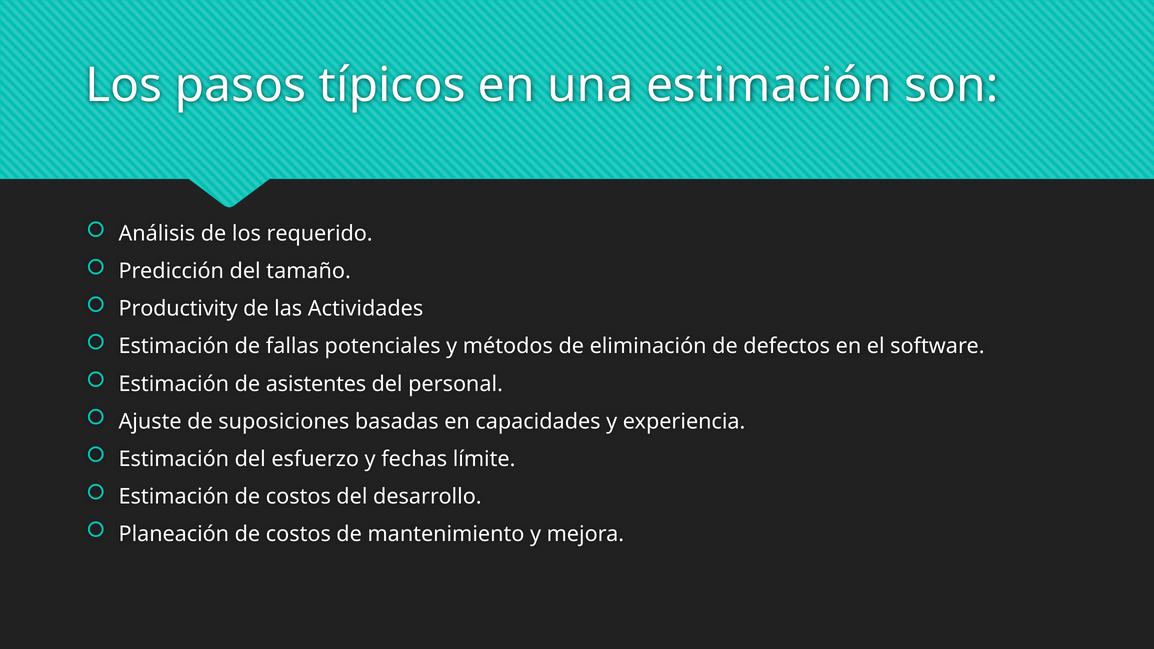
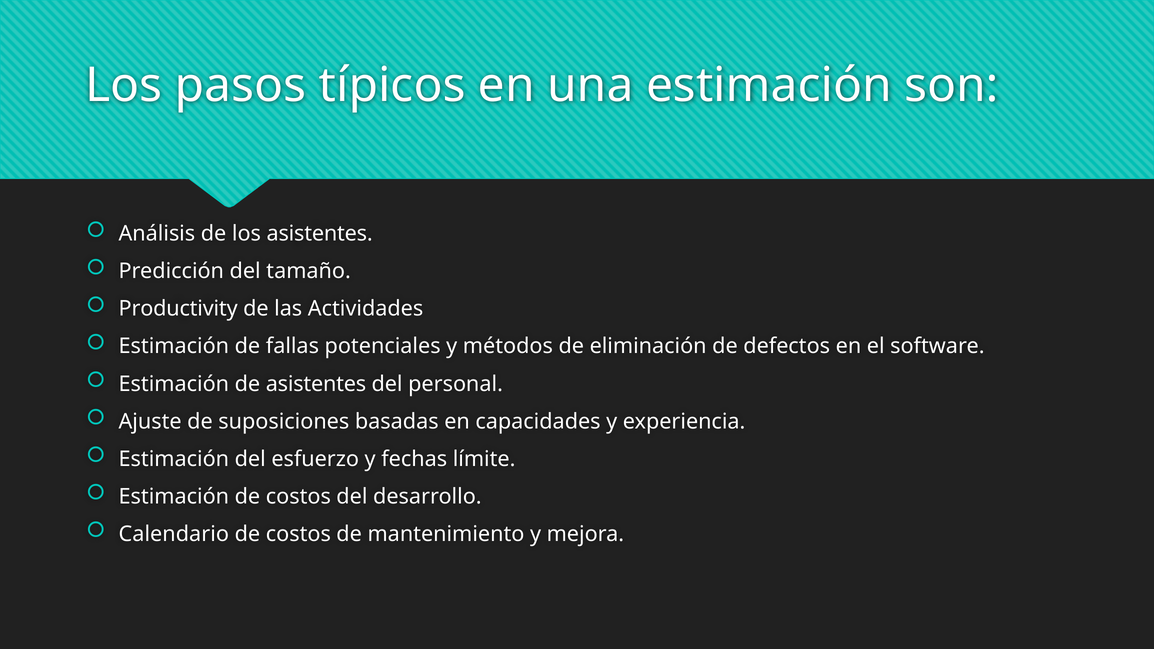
los requerido: requerido -> asistentes
Planeación: Planeación -> Calendario
